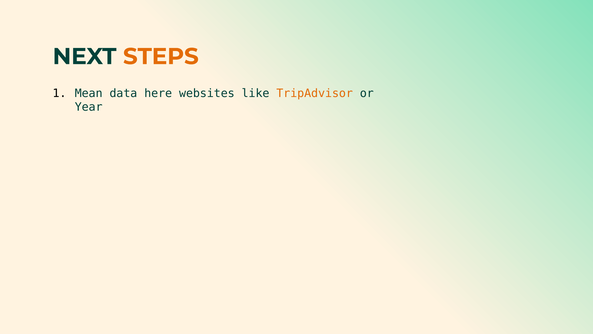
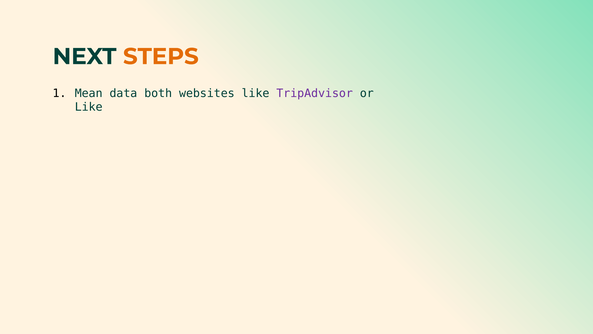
here: here -> both
TripAdvisor colour: orange -> purple
Year at (89, 107): Year -> Like
